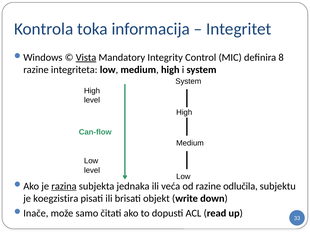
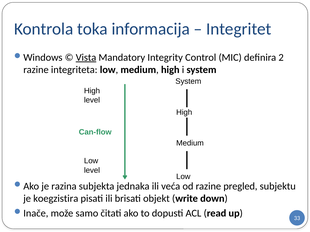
8: 8 -> 2
razina underline: present -> none
odlučila: odlučila -> pregled
